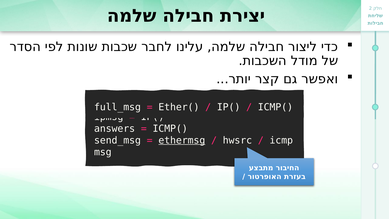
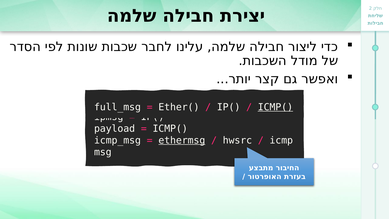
ICMP( at (275, 107) underline: none -> present
answers: answers -> payload
send_msg: send_msg -> icmp_msg
